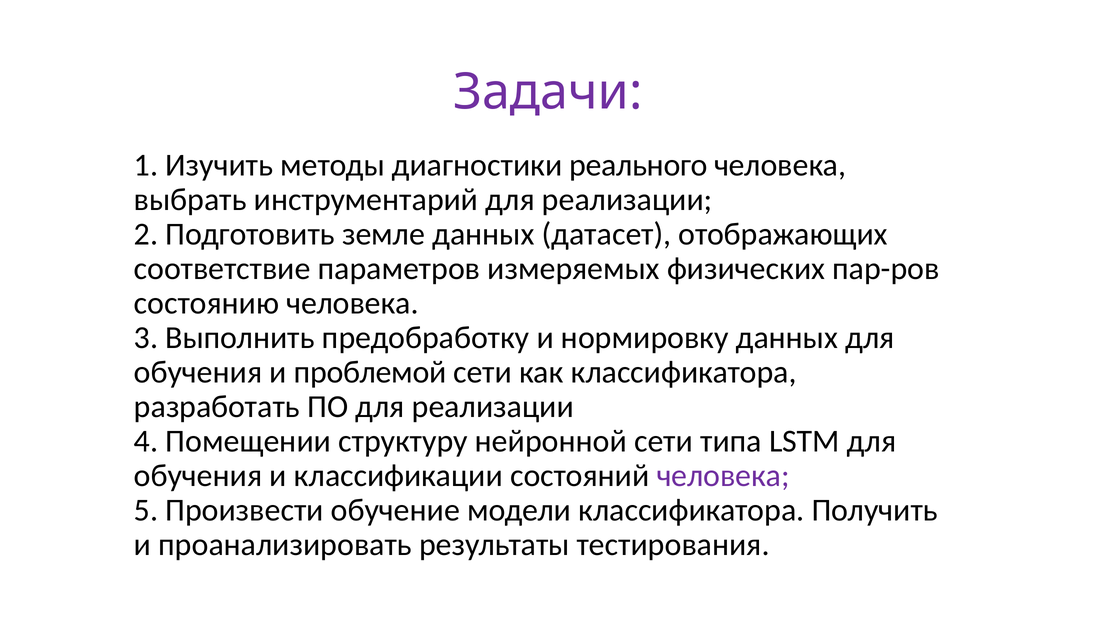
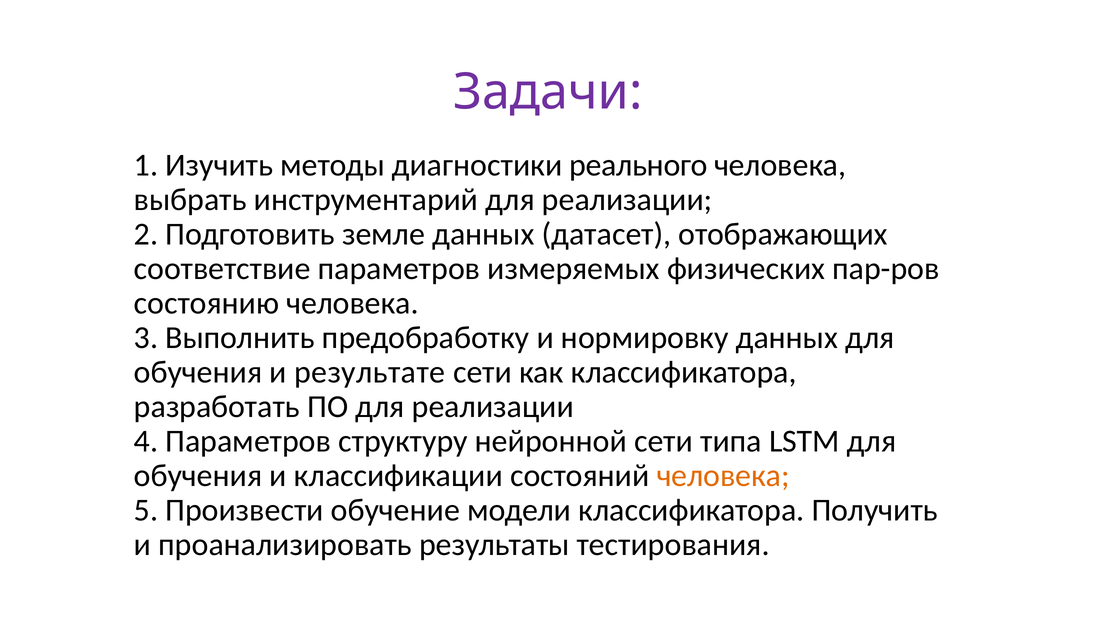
проблемой: проблемой -> результате
4 Помещении: Помещении -> Параметров
человека at (723, 475) colour: purple -> orange
